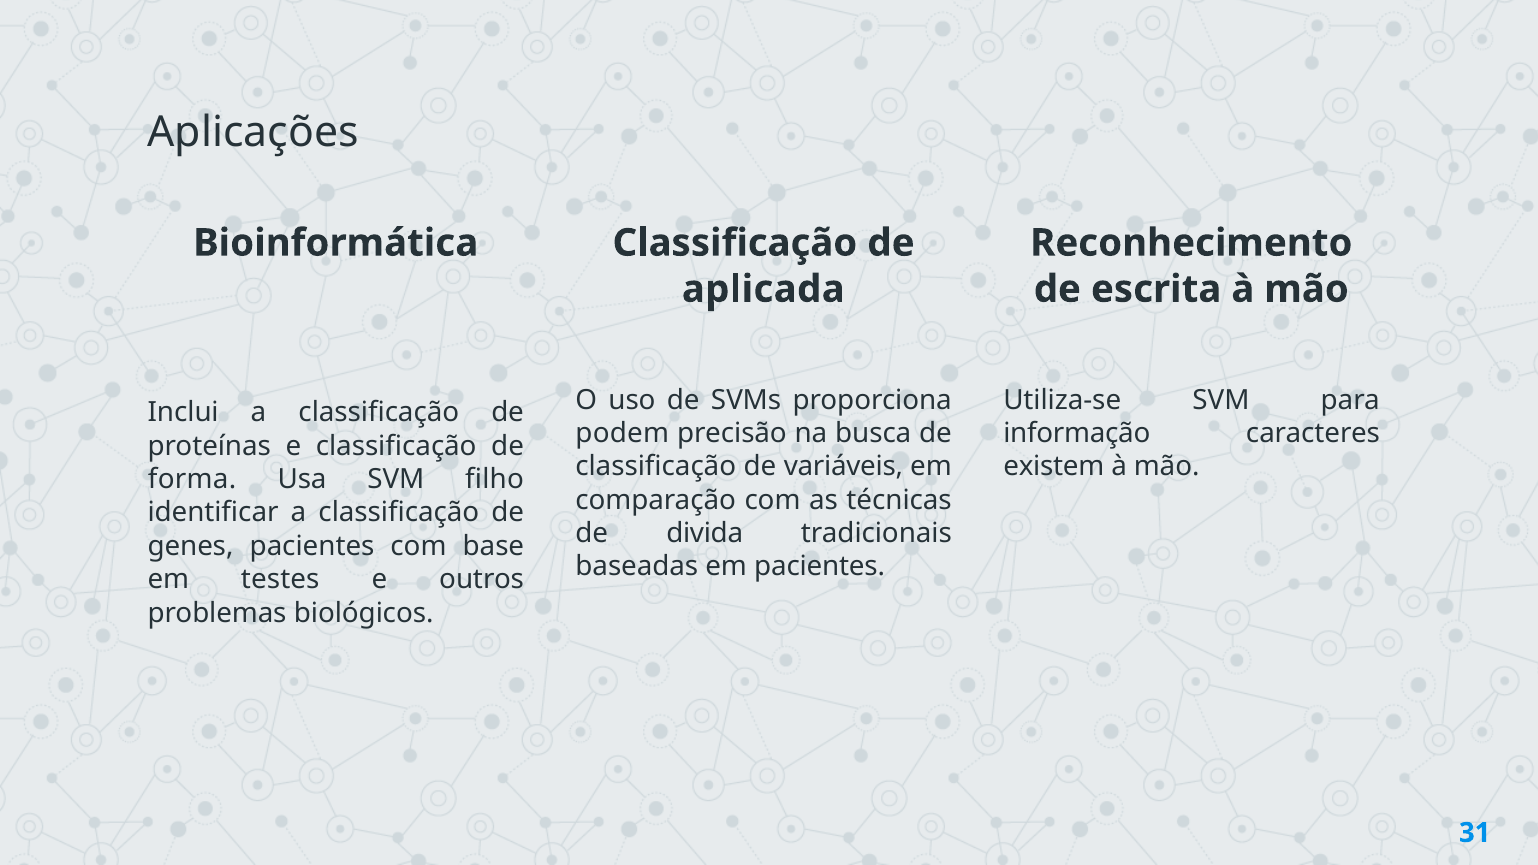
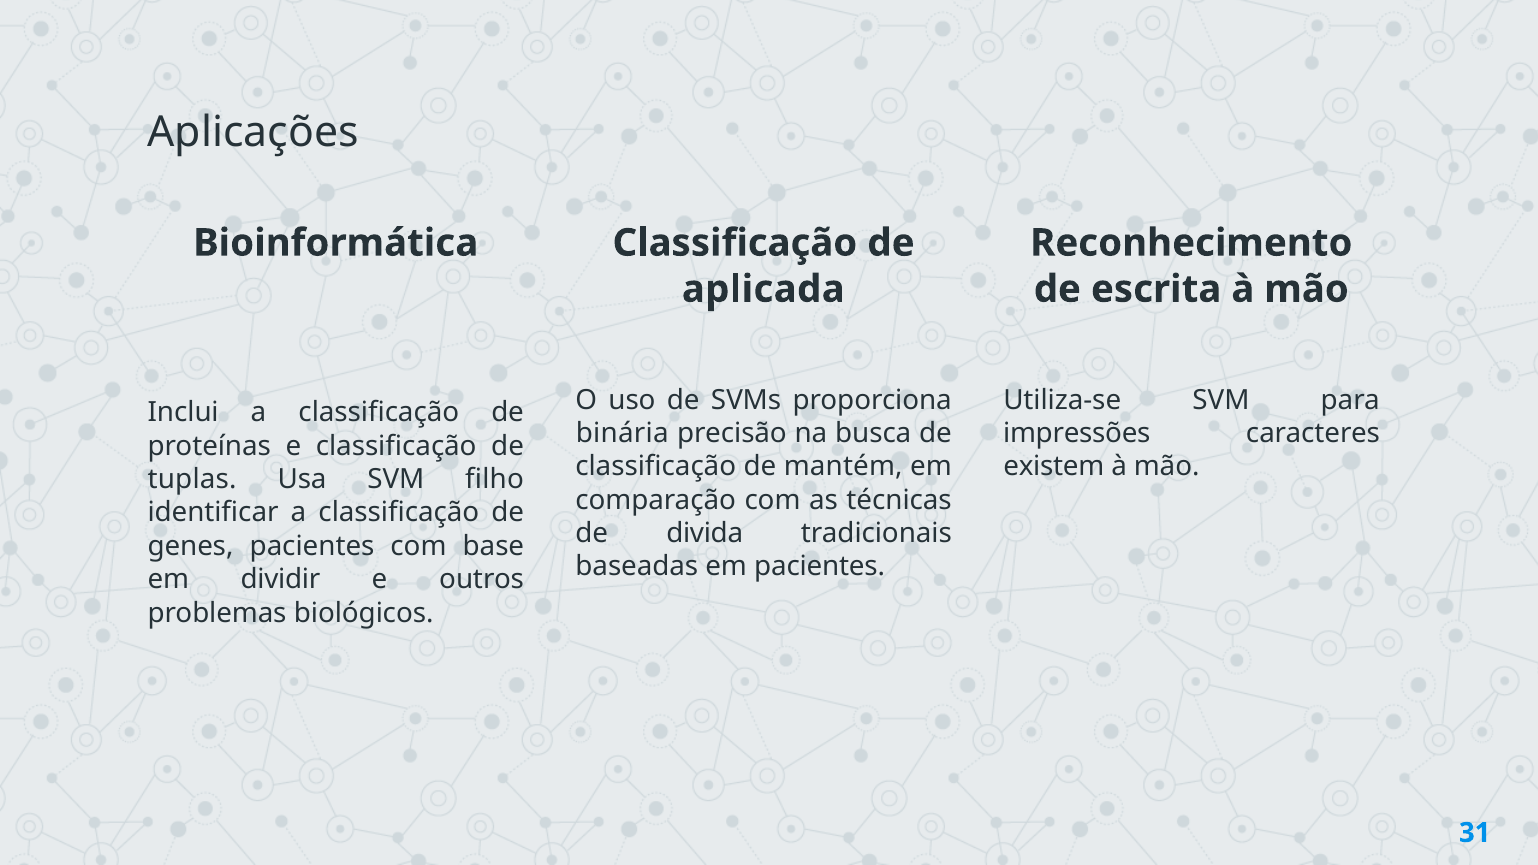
podem: podem -> binária
informação: informação -> impressões
variáveis: variáveis -> mantém
forma: forma -> tuplas
testes: testes -> dividir
